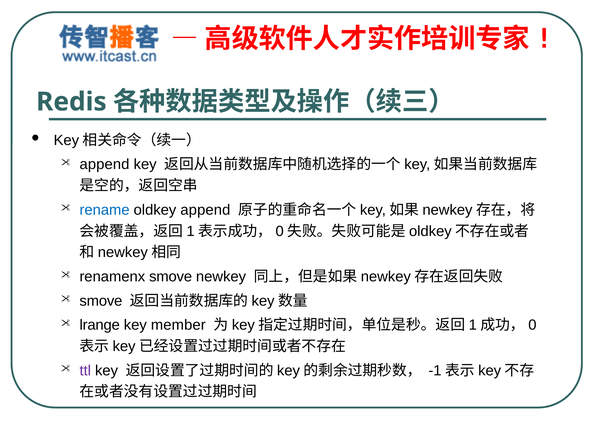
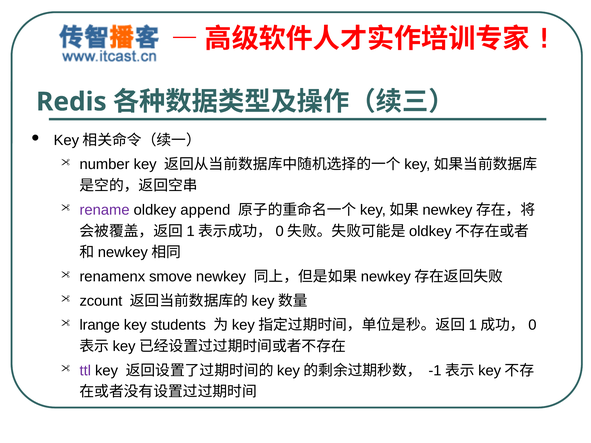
append at (104, 165): append -> number
rename colour: blue -> purple
smove at (101, 301): smove -> zcount
member: member -> students
